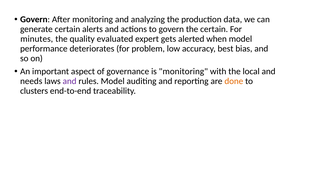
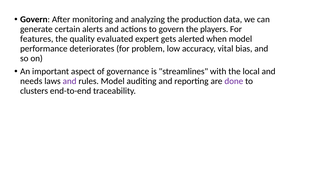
the certain: certain -> players
minutes: minutes -> features
best: best -> vital
is monitoring: monitoring -> streamlines
done colour: orange -> purple
